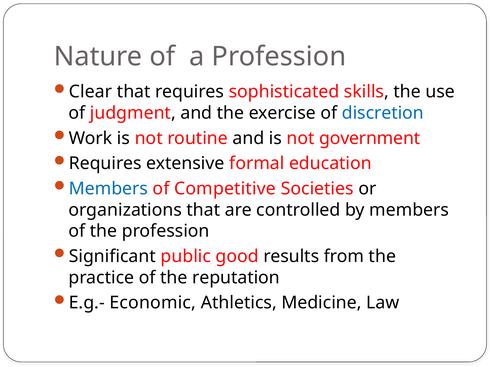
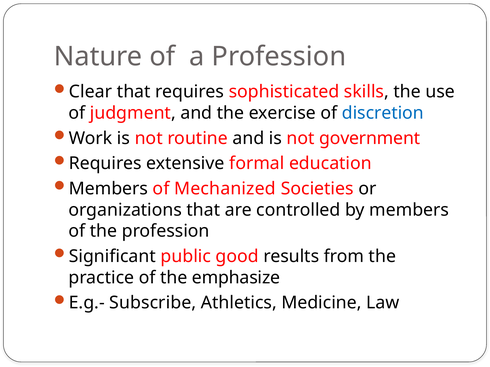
Members at (108, 189) colour: blue -> black
Competitive: Competitive -> Mechanized
reputation: reputation -> emphasize
Economic: Economic -> Subscribe
